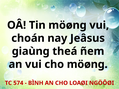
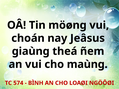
cho möøng: möøng -> maùng
